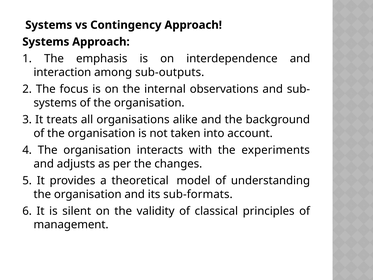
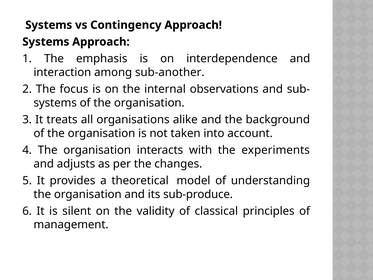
sub-outputs: sub-outputs -> sub-another
sub-formats: sub-formats -> sub-produce
